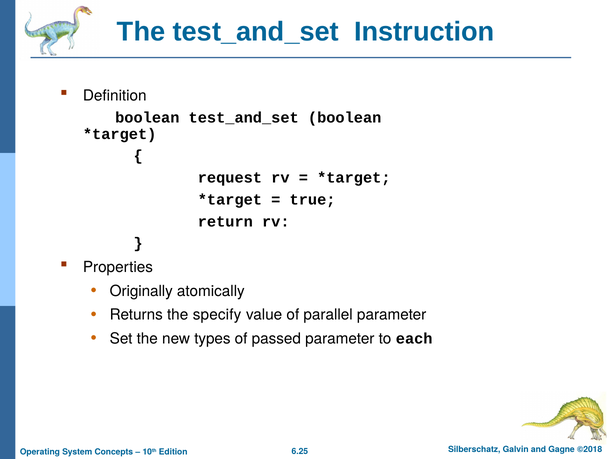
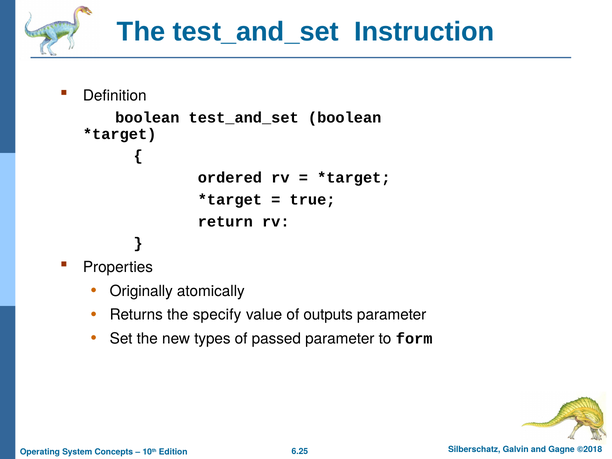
request: request -> ordered
parallel: parallel -> outputs
each: each -> form
